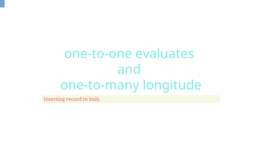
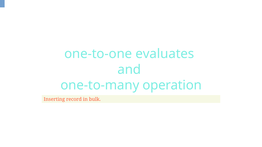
longitude: longitude -> operation
